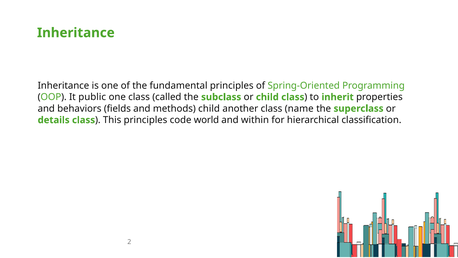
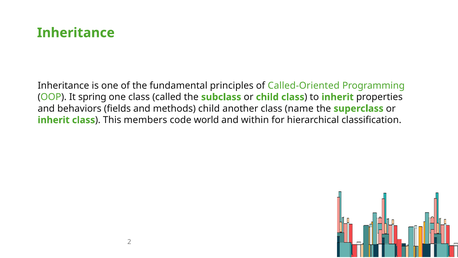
Spring-Oriented: Spring-Oriented -> Called-Oriented
public: public -> spring
details at (54, 120): details -> inherit
This principles: principles -> members
